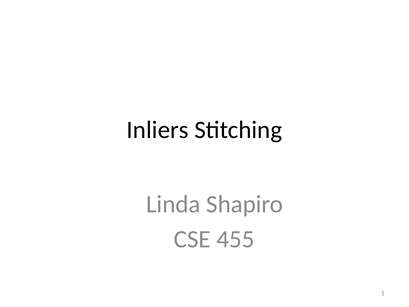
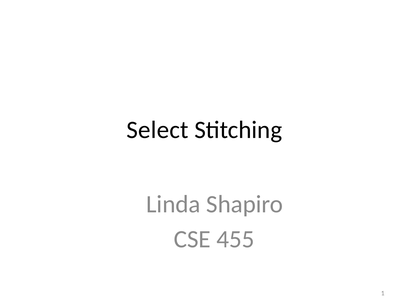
Inliers: Inliers -> Select
